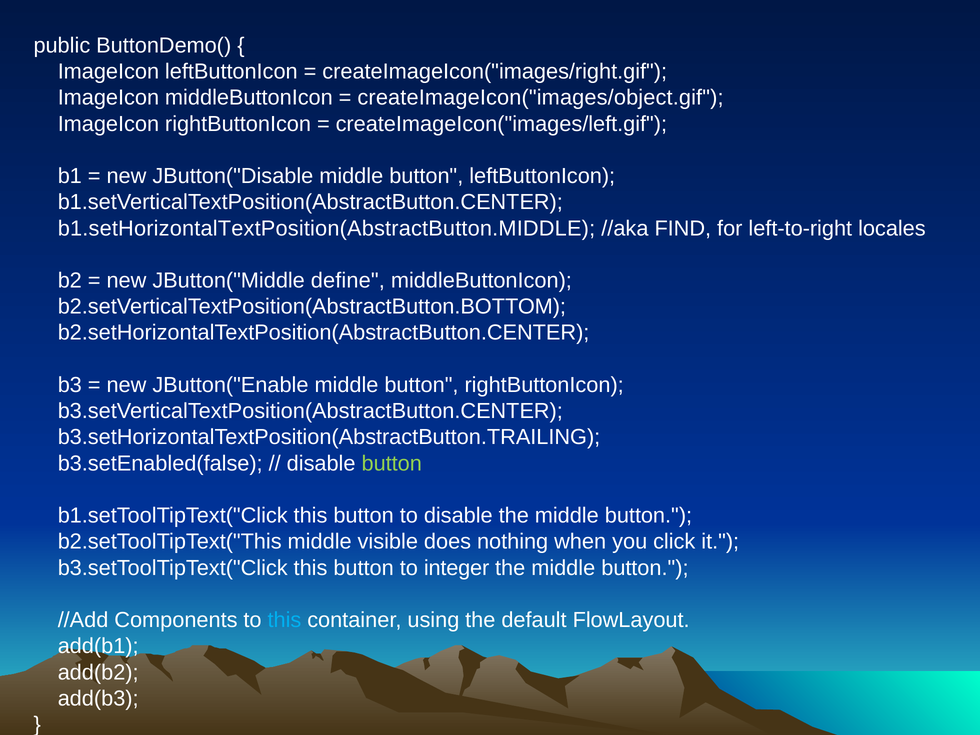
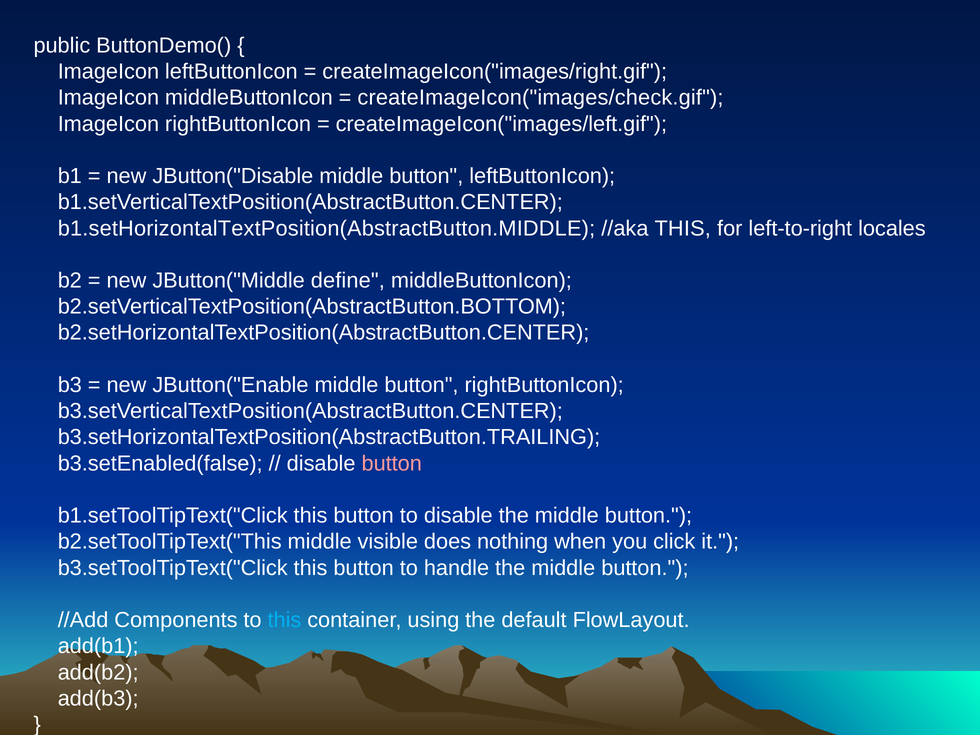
createImageIcon("images/object.gif: createImageIcon("images/object.gif -> createImageIcon("images/check.gif
//aka FIND: FIND -> THIS
button at (392, 463) colour: light green -> pink
integer: integer -> handle
